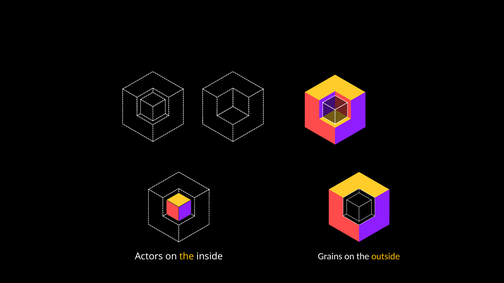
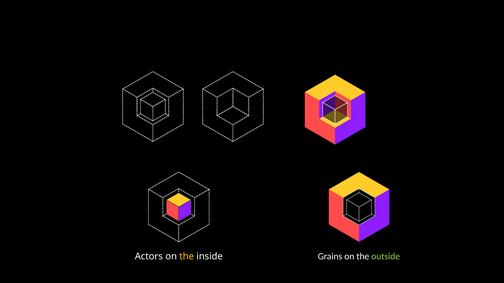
outside colour: yellow -> light green
